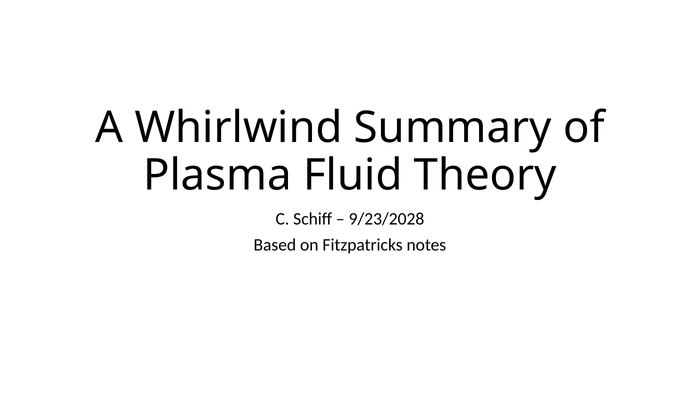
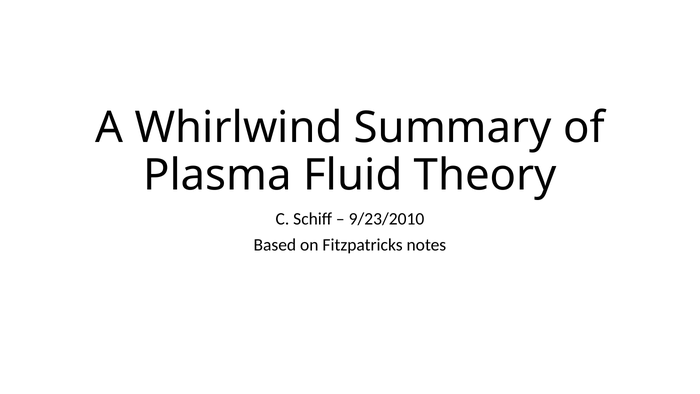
9/23/2028: 9/23/2028 -> 9/23/2010
